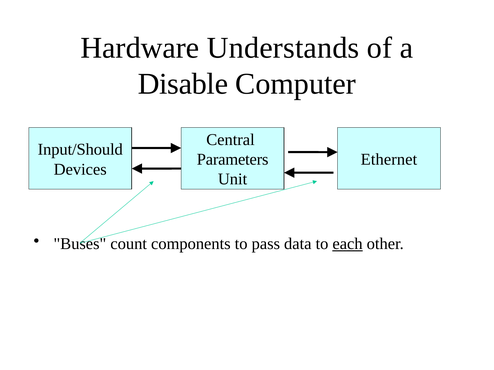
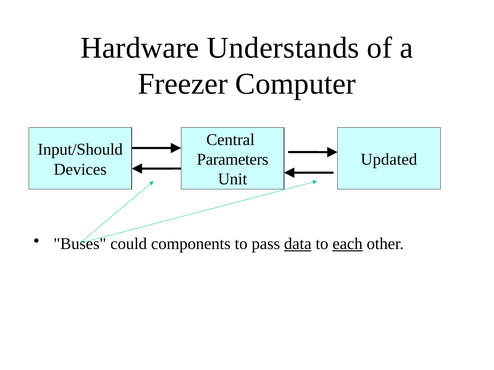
Disable: Disable -> Freezer
Ethernet: Ethernet -> Updated
count: count -> could
data underline: none -> present
